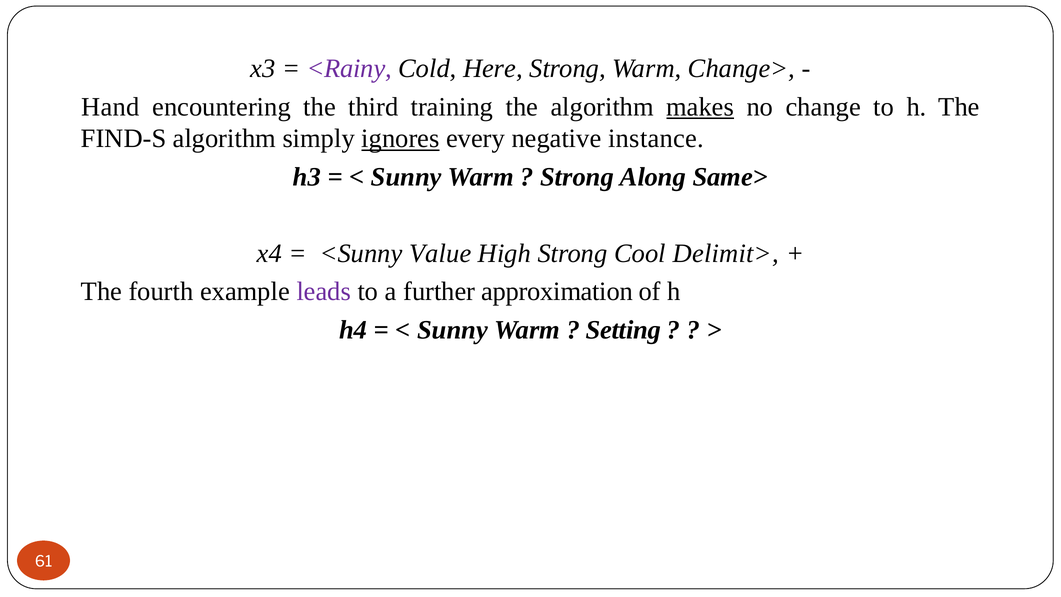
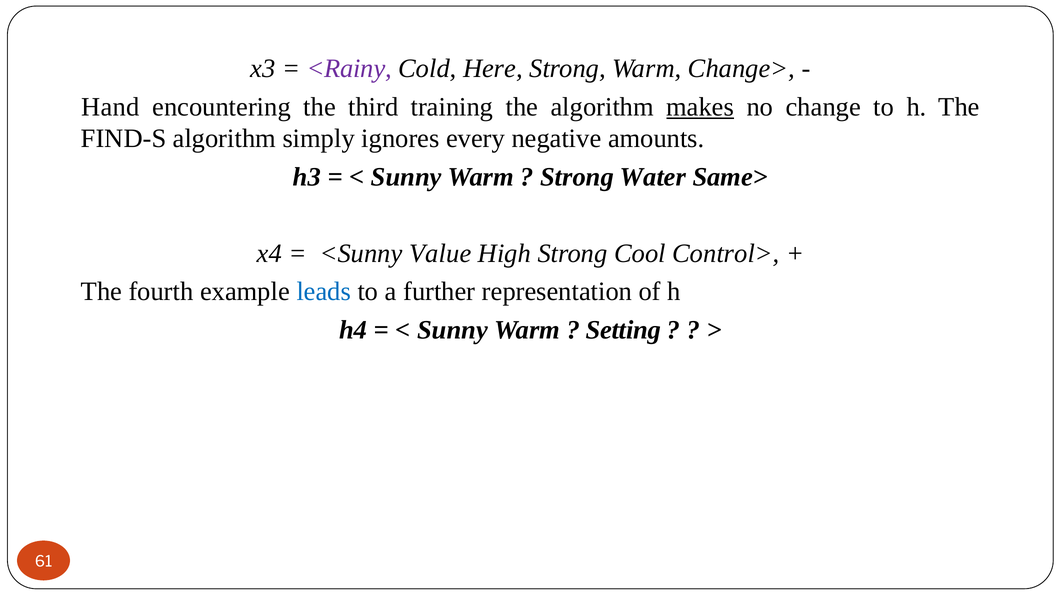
ignores underline: present -> none
instance: instance -> amounts
Along: Along -> Water
Delimit>: Delimit> -> Control>
leads colour: purple -> blue
approximation: approximation -> representation
